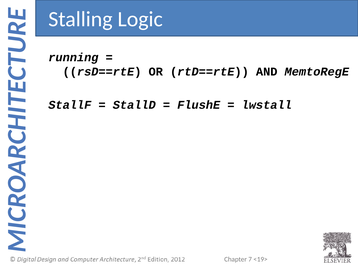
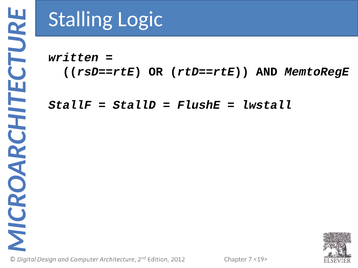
running: running -> written
